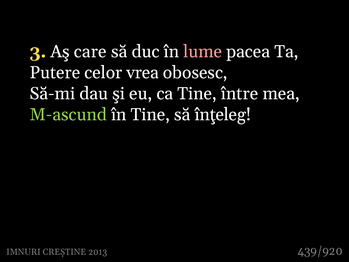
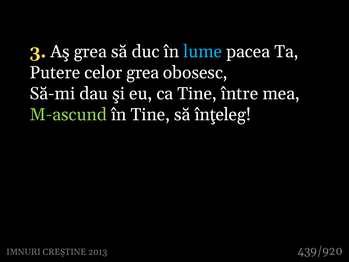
Aş care: care -> grea
lume colour: pink -> light blue
celor vrea: vrea -> grea
